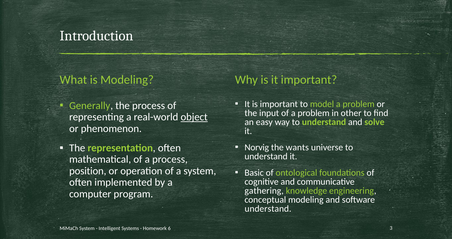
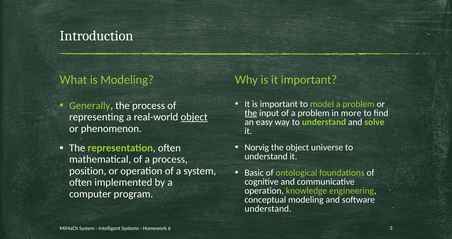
the at (251, 113) underline: none -> present
other: other -> more
the wants: wants -> object
gathering at (264, 190): gathering -> operation
